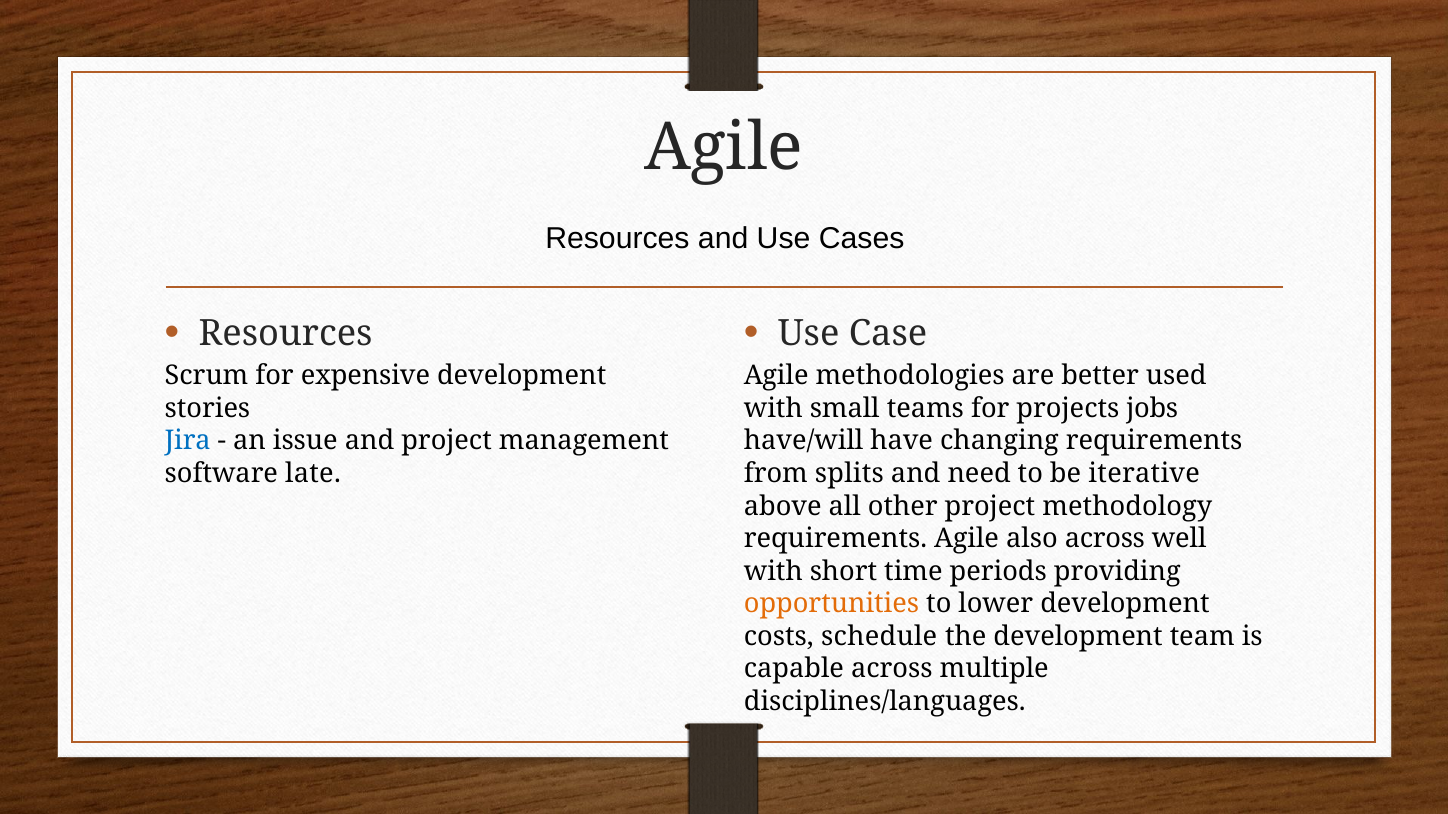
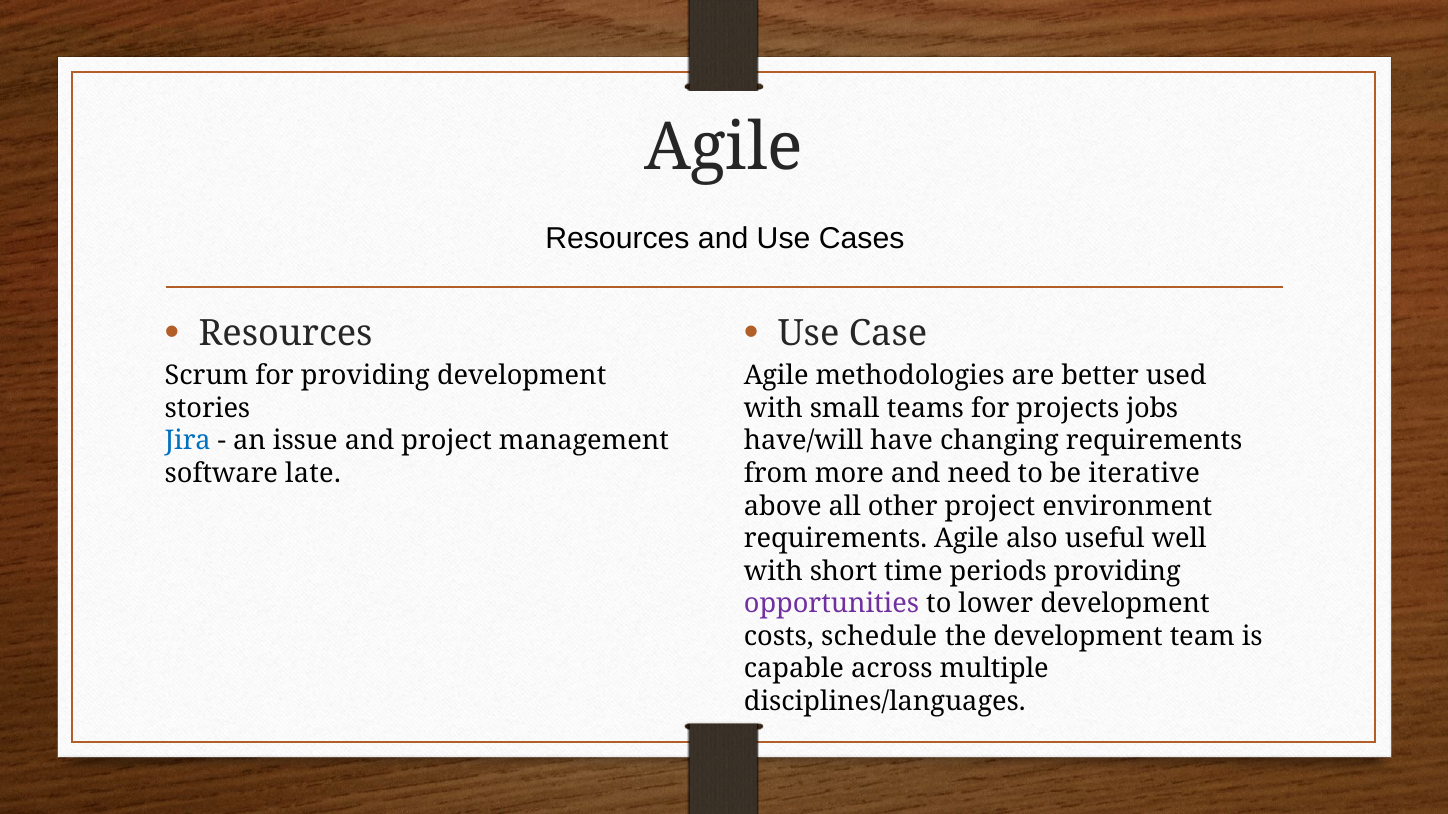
for expensive: expensive -> providing
splits: splits -> more
methodology: methodology -> environment
also across: across -> useful
opportunities colour: orange -> purple
